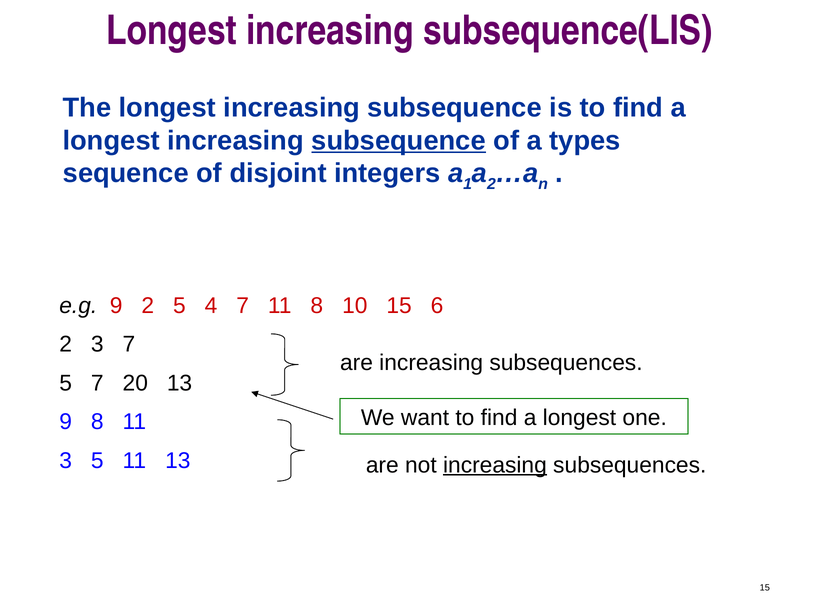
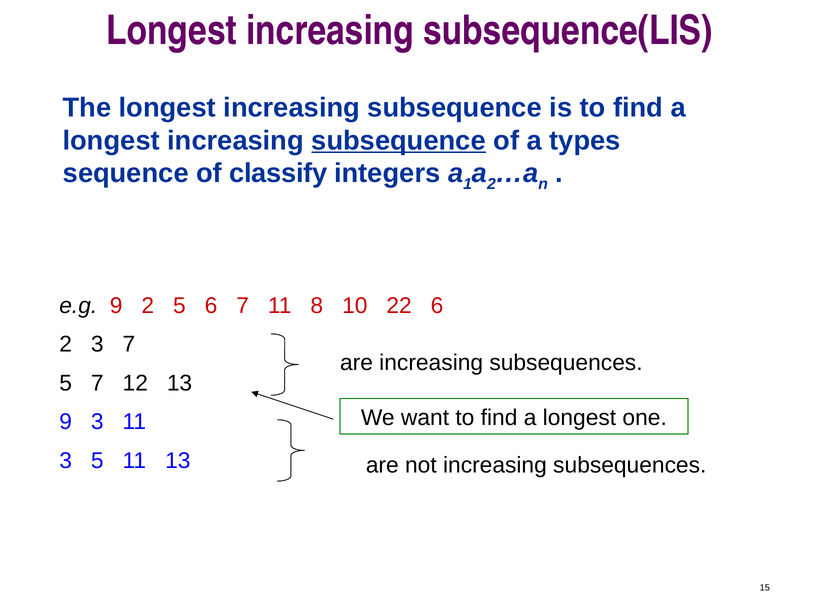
disjoint: disjoint -> classify
5 4: 4 -> 6
10 15: 15 -> 22
20: 20 -> 12
9 8: 8 -> 3
increasing at (495, 465) underline: present -> none
